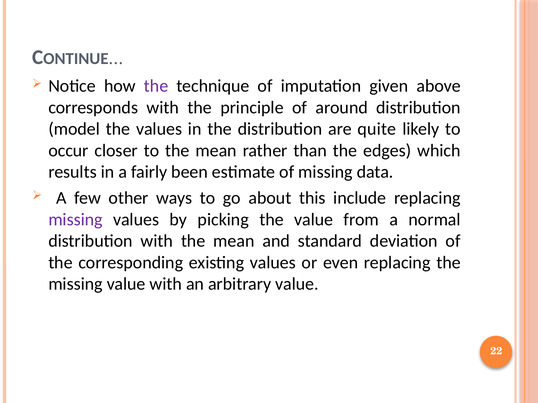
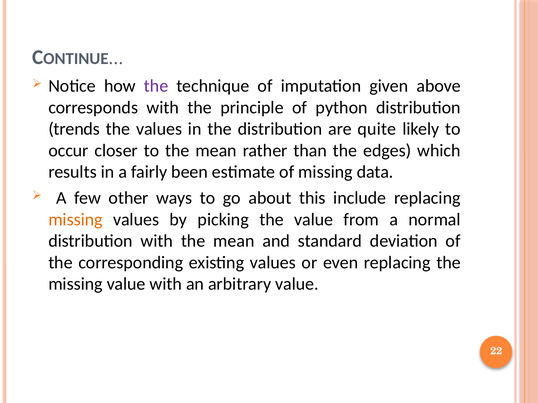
around: around -> python
model: model -> trends
missing at (76, 220) colour: purple -> orange
